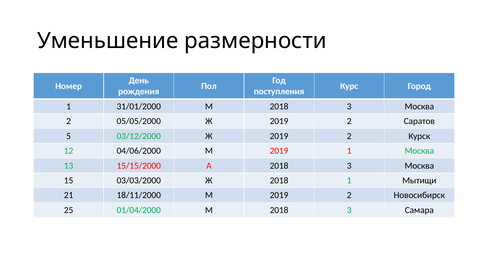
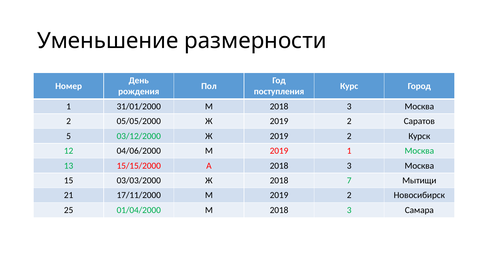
2018 1: 1 -> 7
18/11/2000: 18/11/2000 -> 17/11/2000
